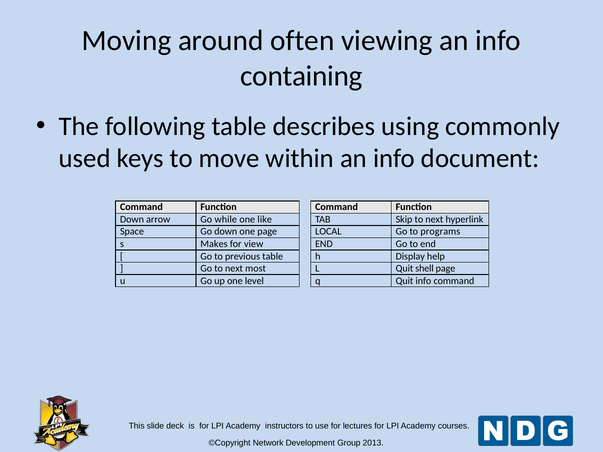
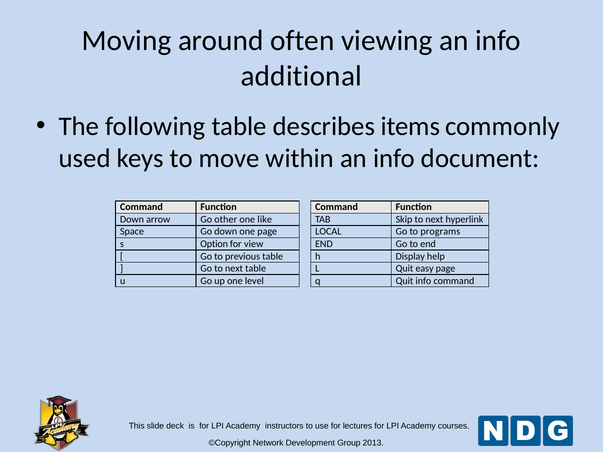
containing: containing -> additional
using: using -> items
while: while -> other
Makes: Makes -> Option
next most: most -> table
shell: shell -> easy
